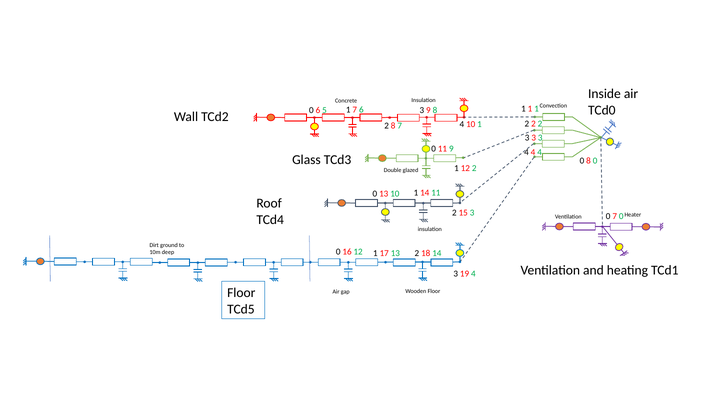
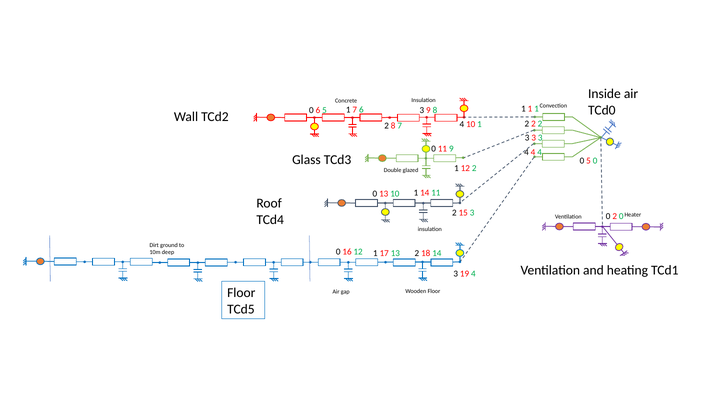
0 8: 8 -> 5
0 7: 7 -> 2
